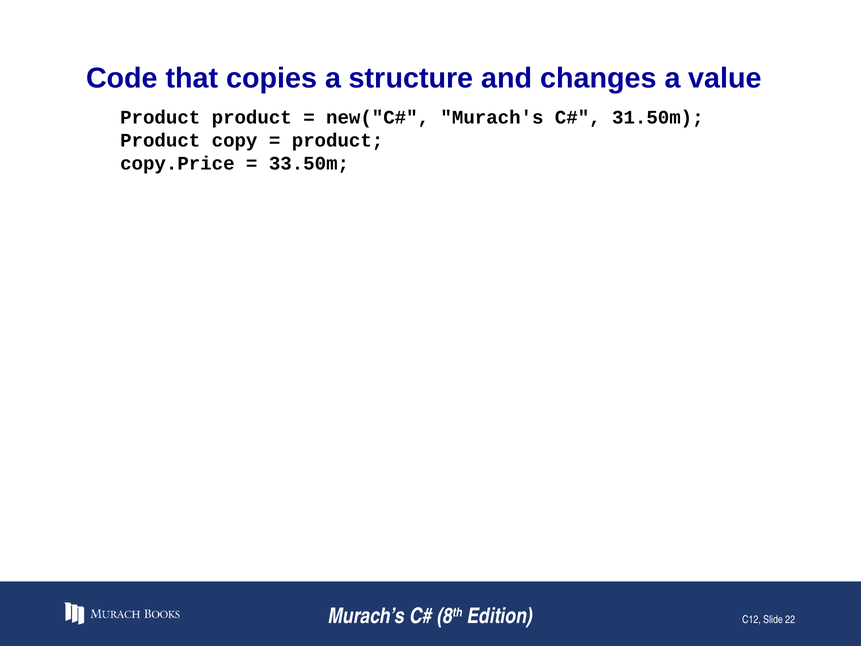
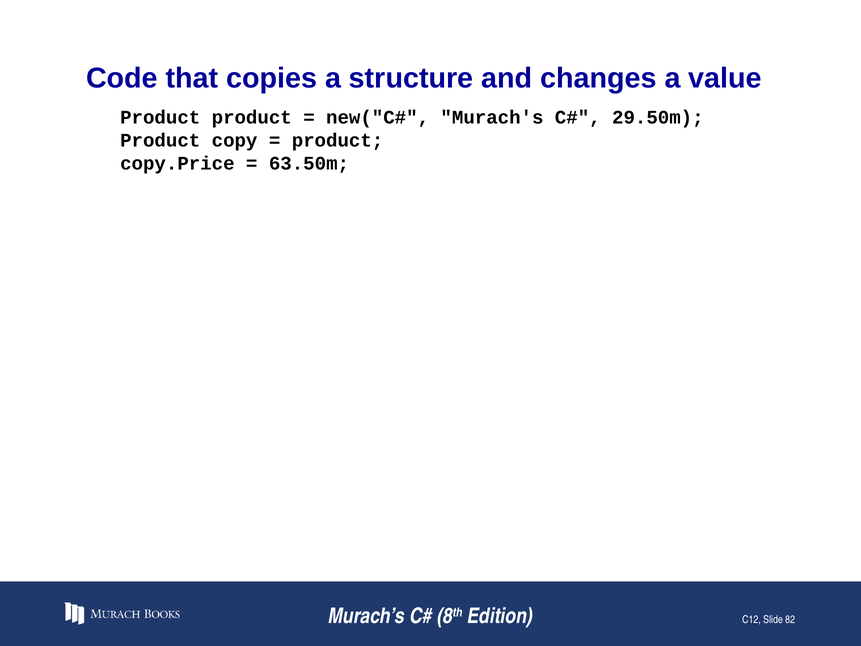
31.50m: 31.50m -> 29.50m
33.50m: 33.50m -> 63.50m
22: 22 -> 82
